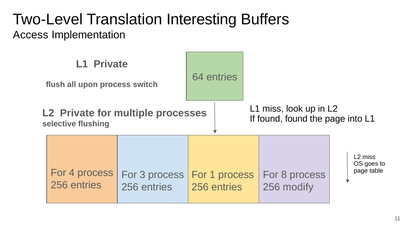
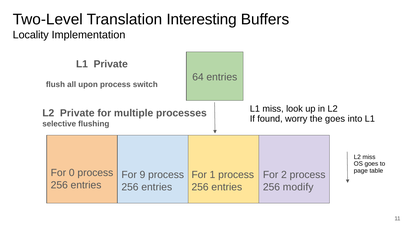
Access: Access -> Locality
found found: found -> worry
the page: page -> goes
4: 4 -> 0
3: 3 -> 9
8: 8 -> 2
